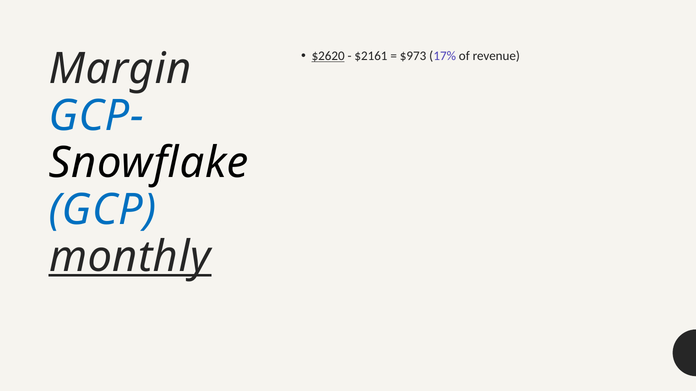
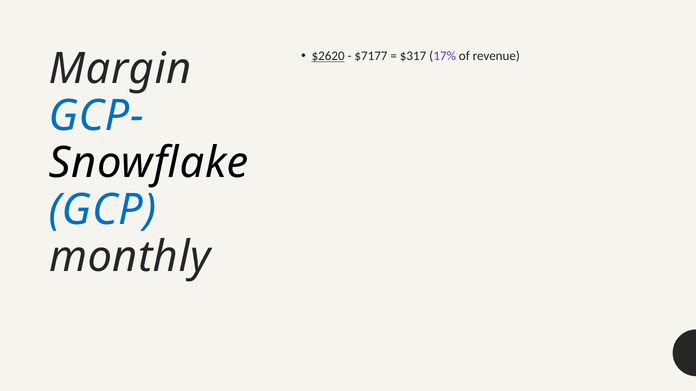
$2161: $2161 -> $7177
$973: $973 -> $317
monthly underline: present -> none
